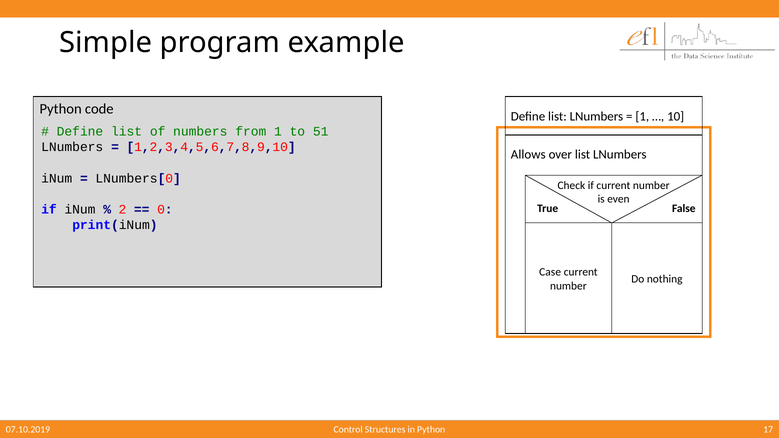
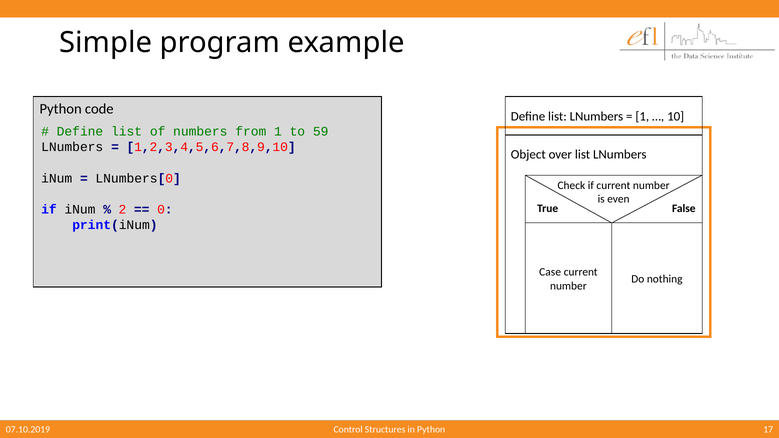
51: 51 -> 59
Allows: Allows -> Object
